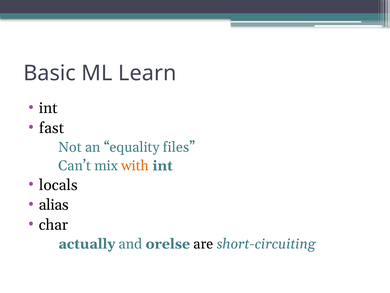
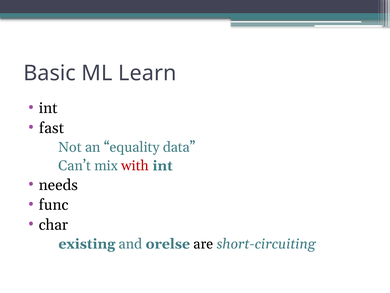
files: files -> data
with colour: orange -> red
locals: locals -> needs
alias: alias -> func
actually: actually -> existing
